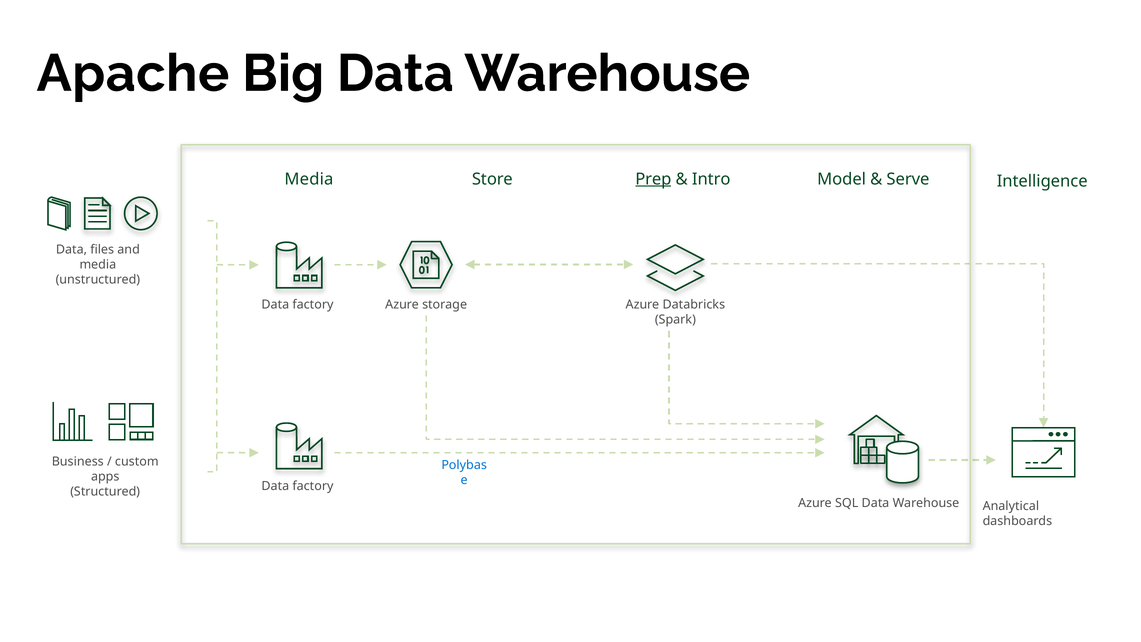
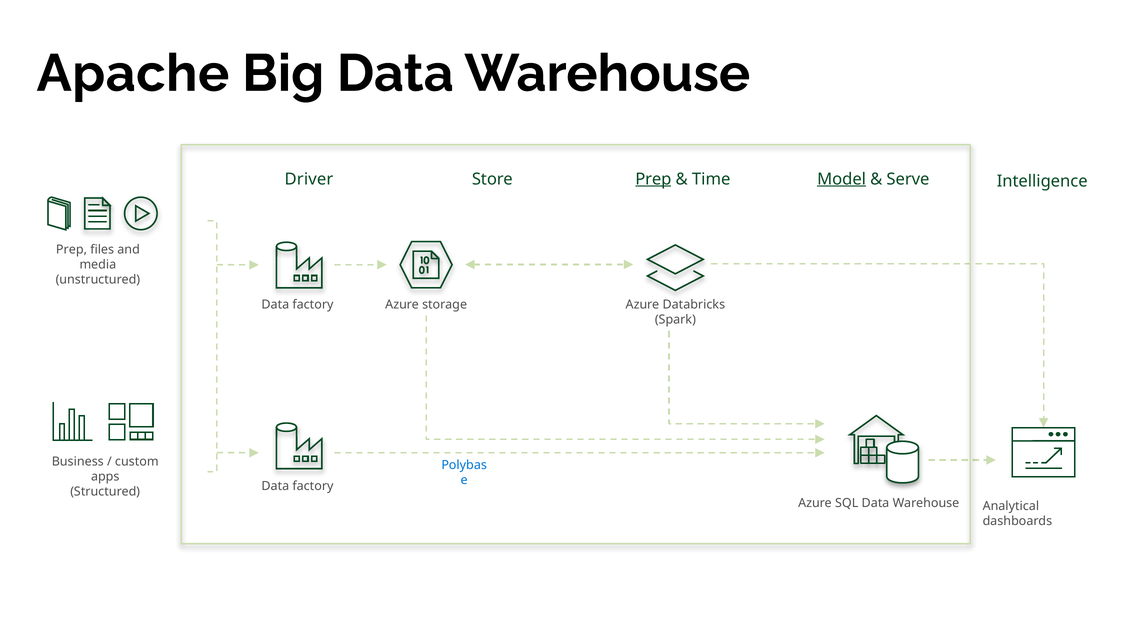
Media at (309, 179): Media -> Driver
Intro: Intro -> Time
Model underline: none -> present
Data at (71, 250): Data -> Prep
